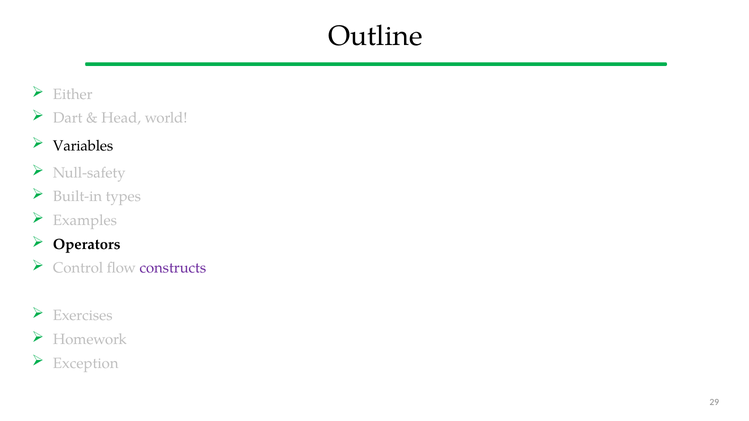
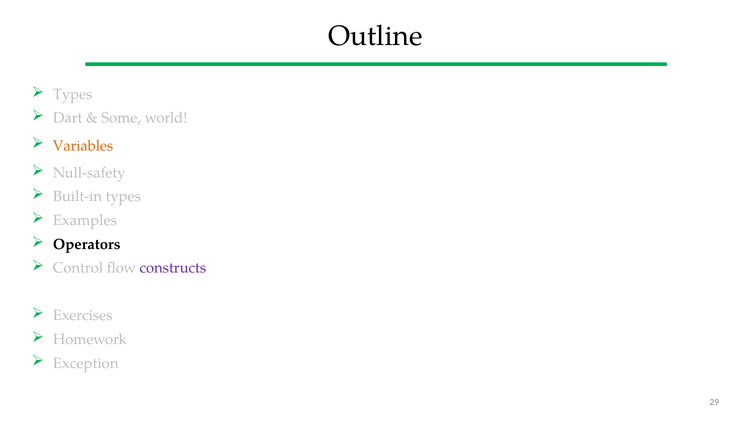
Either at (73, 94): Either -> Types
Head: Head -> Some
Variables colour: black -> orange
